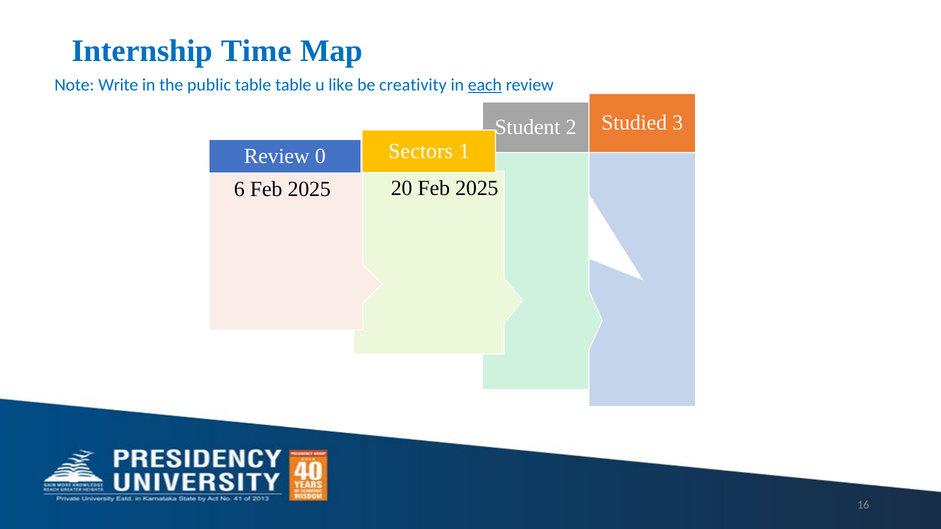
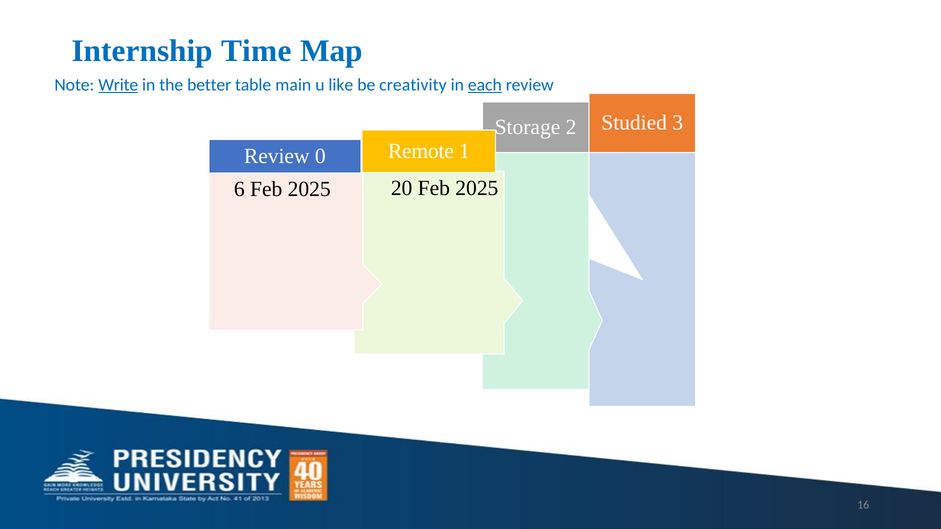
Write underline: none -> present
public: public -> better
table table: table -> main
Student: Student -> Storage
Sectors: Sectors -> Remote
